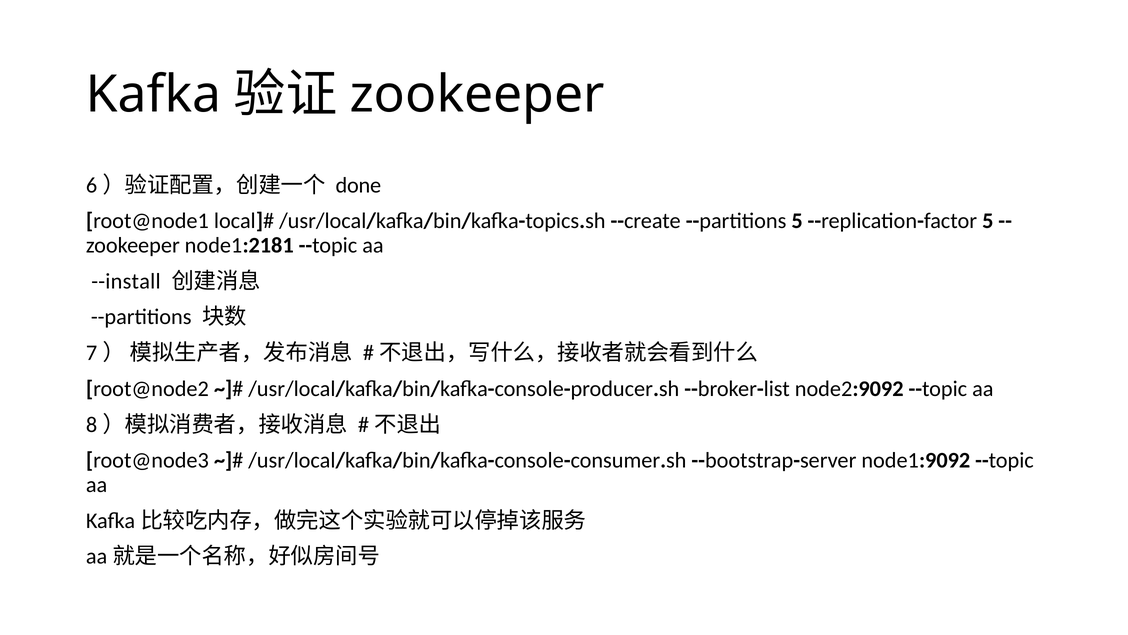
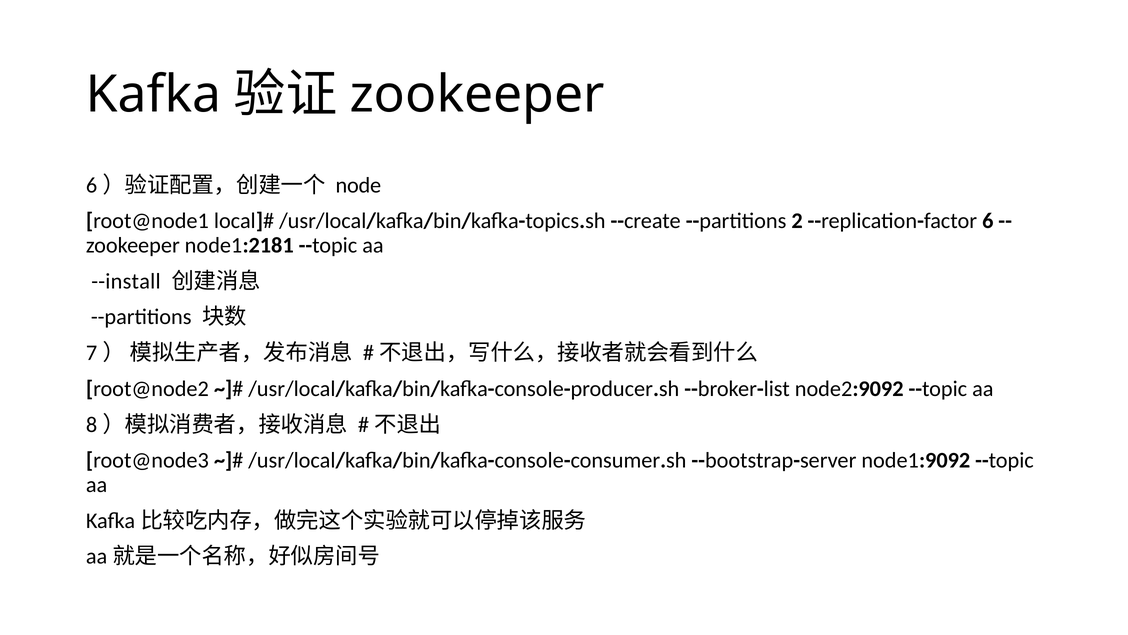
done: done -> node
--partitions 5: 5 -> 2
--replication-factor 5: 5 -> 6
